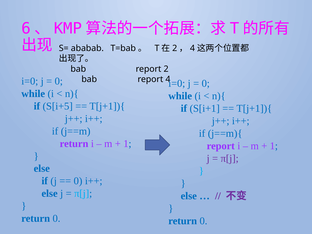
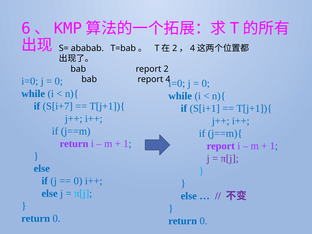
S[i+5: S[i+5 -> S[i+7
